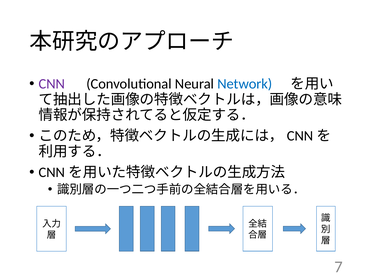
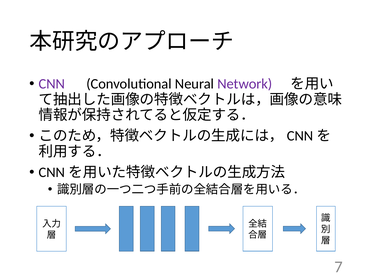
Network colour: blue -> purple
